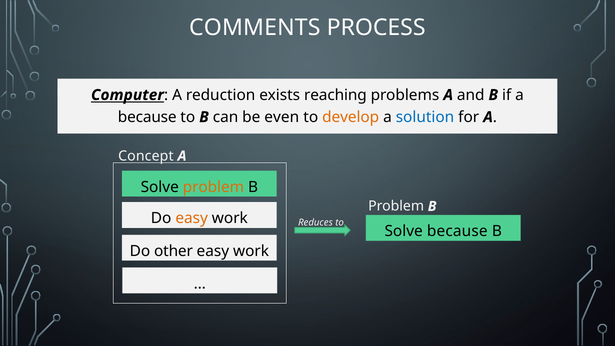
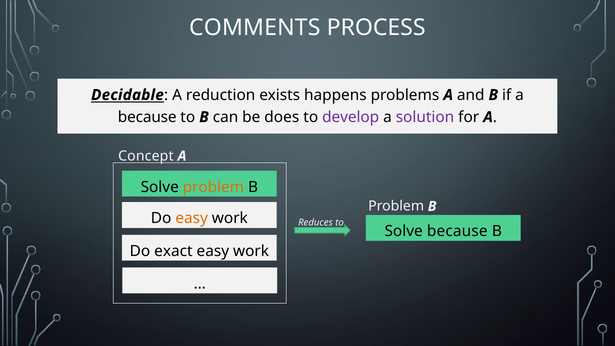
Computer: Computer -> Decidable
reaching: reaching -> happens
even: even -> does
develop colour: orange -> purple
solution colour: blue -> purple
other: other -> exact
